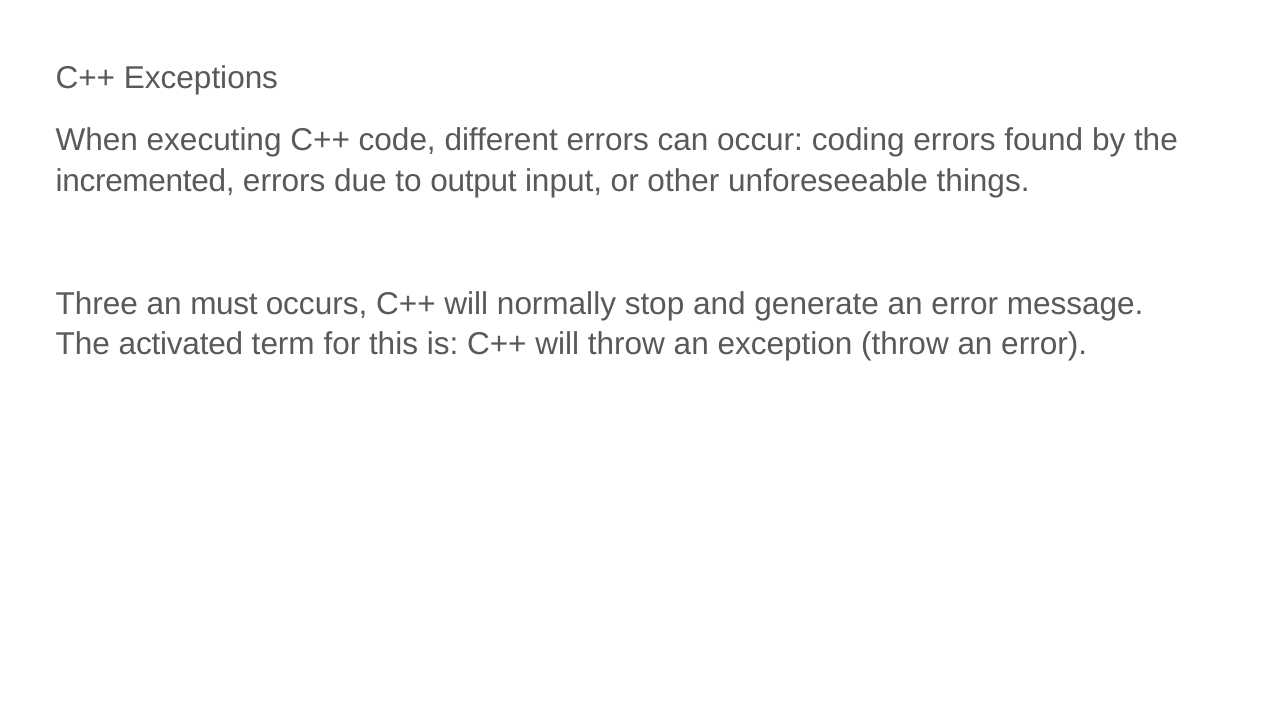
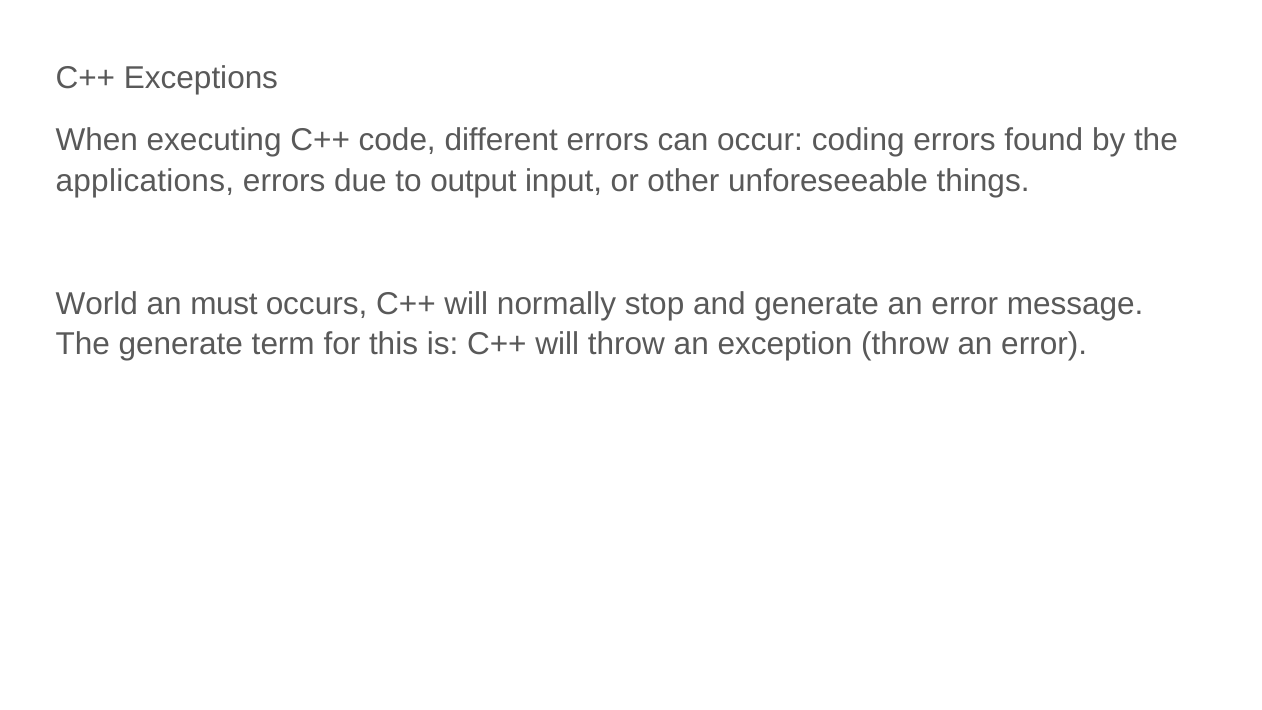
incremented: incremented -> applications
Three: Three -> World
The activated: activated -> generate
